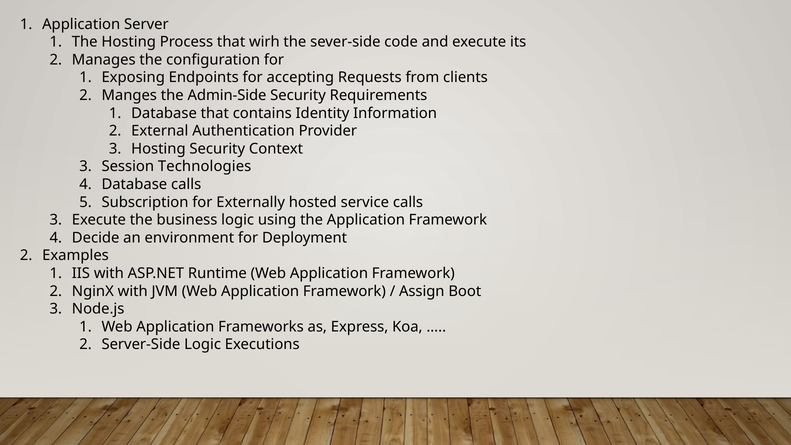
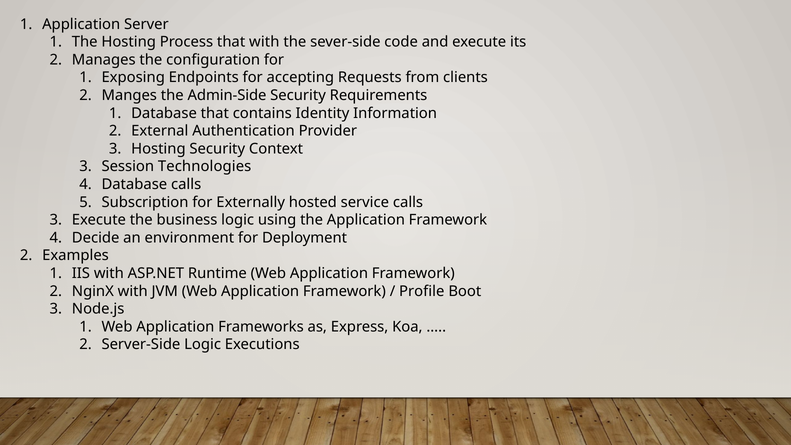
that wirh: wirh -> with
Assign: Assign -> Profile
